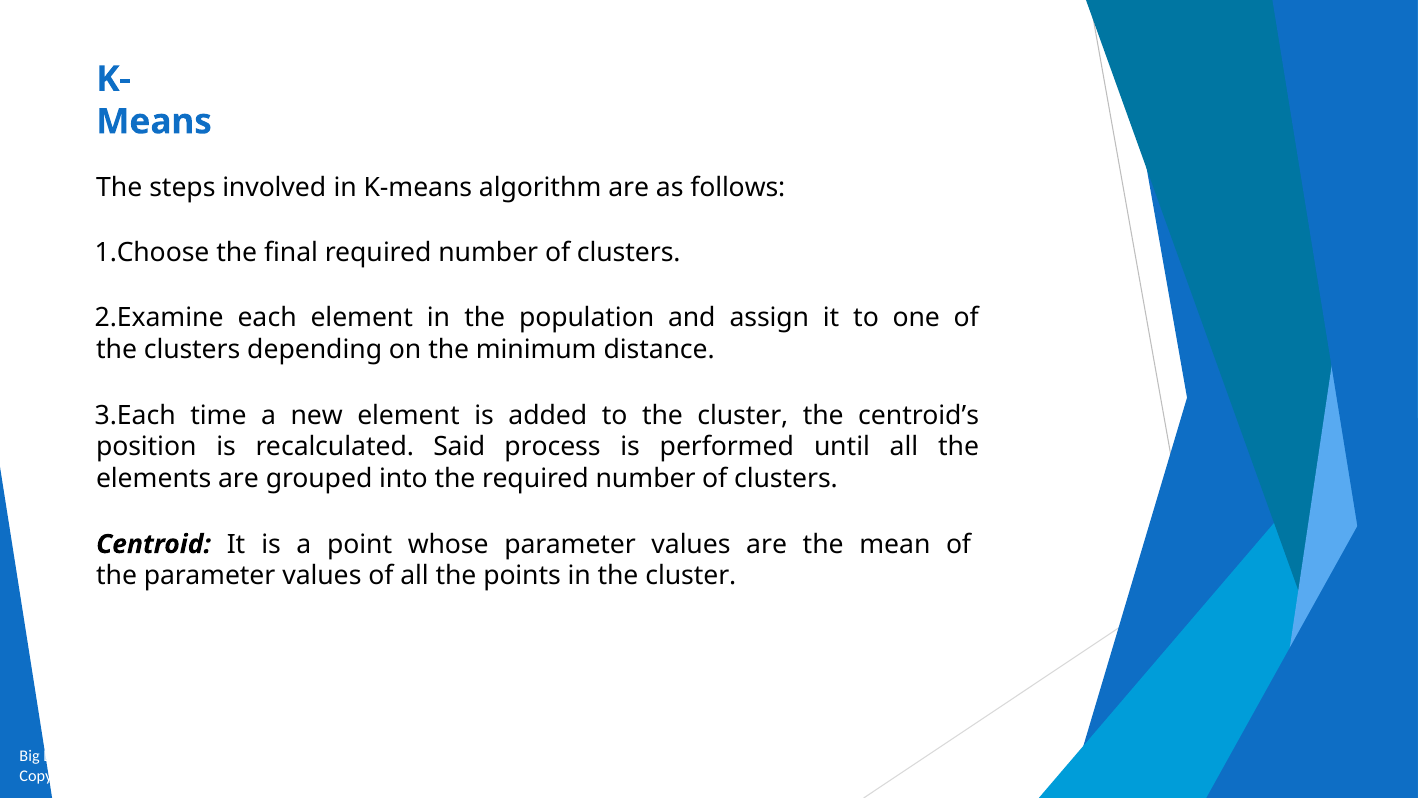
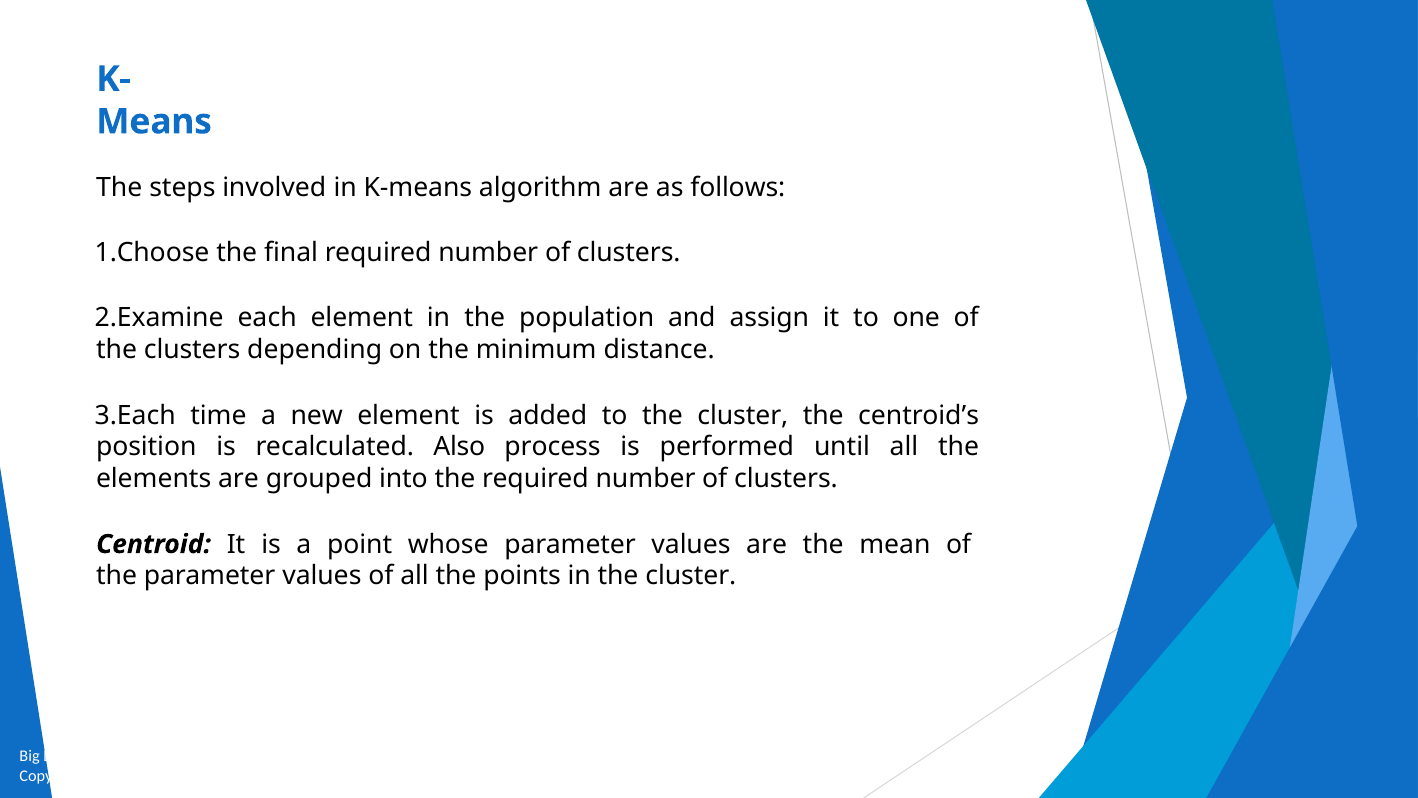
Said: Said -> Also
